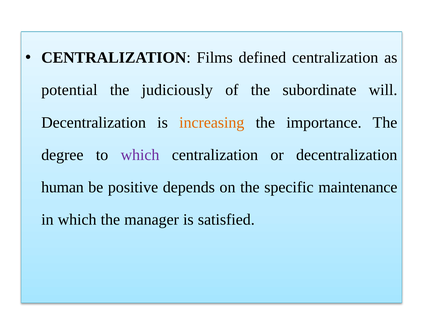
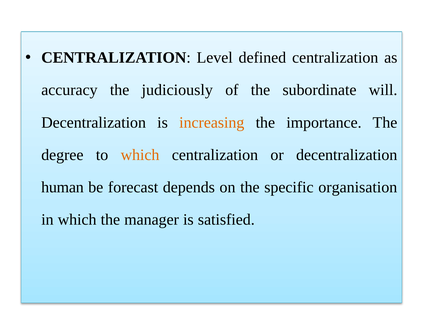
Films: Films -> Level
potential: potential -> accuracy
which at (140, 155) colour: purple -> orange
positive: positive -> forecast
maintenance: maintenance -> organisation
